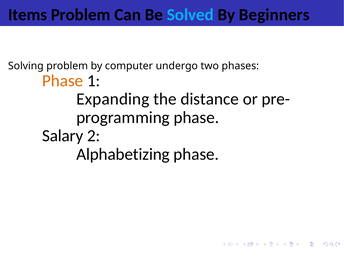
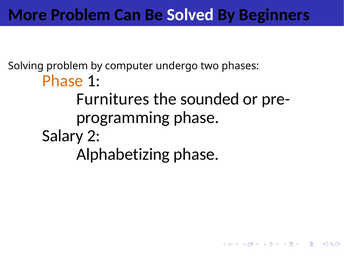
Items: Items -> More
Solved at (190, 15) colour: light blue -> white
Expanding: Expanding -> Furnitures
distance: distance -> sounded
